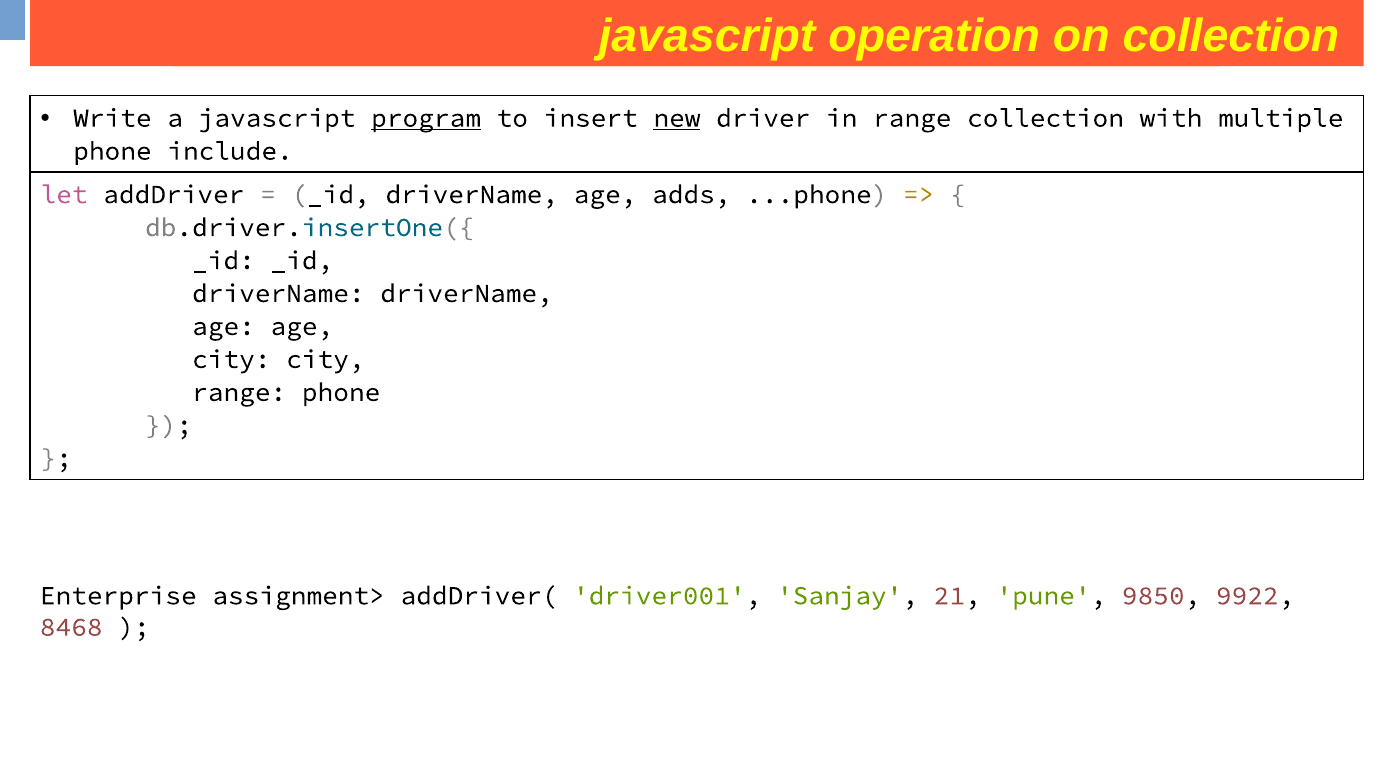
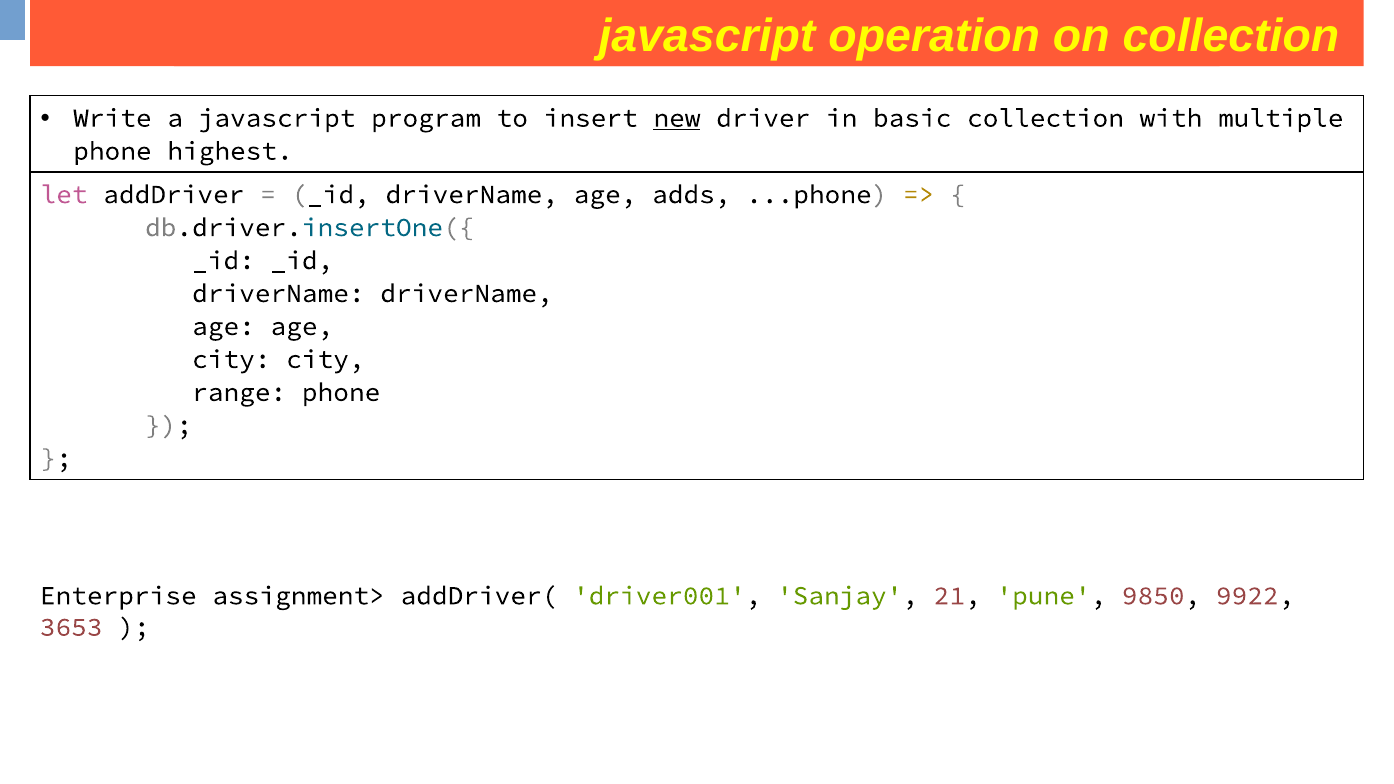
program underline: present -> none
in range: range -> basic
include: include -> highest
8468: 8468 -> 3653
